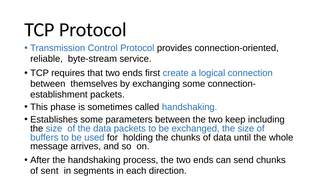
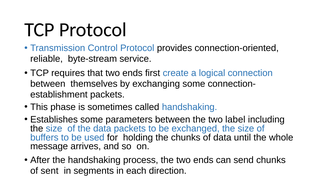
keep: keep -> label
